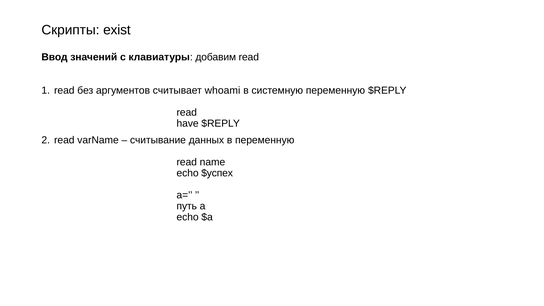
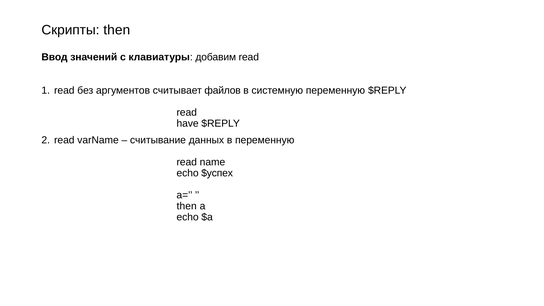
Скрипты exist: exist -> then
whoami: whoami -> файлов
путь at (187, 206): путь -> then
